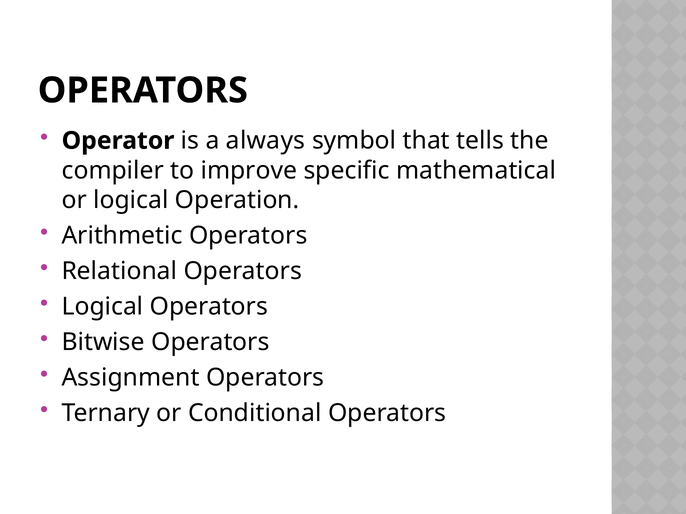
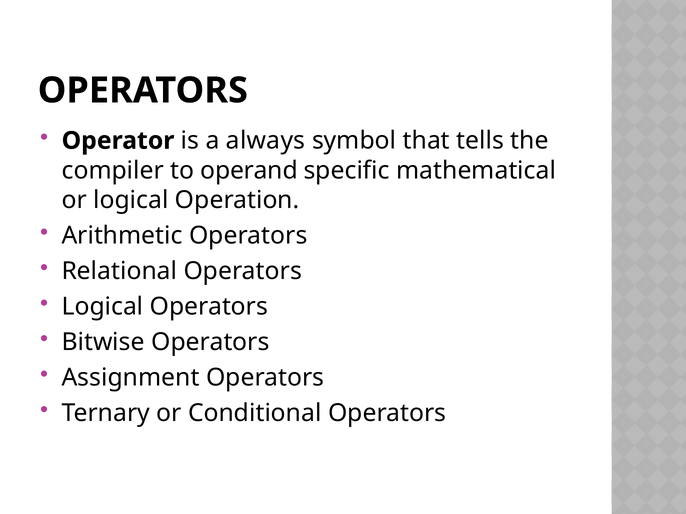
improve: improve -> operand
